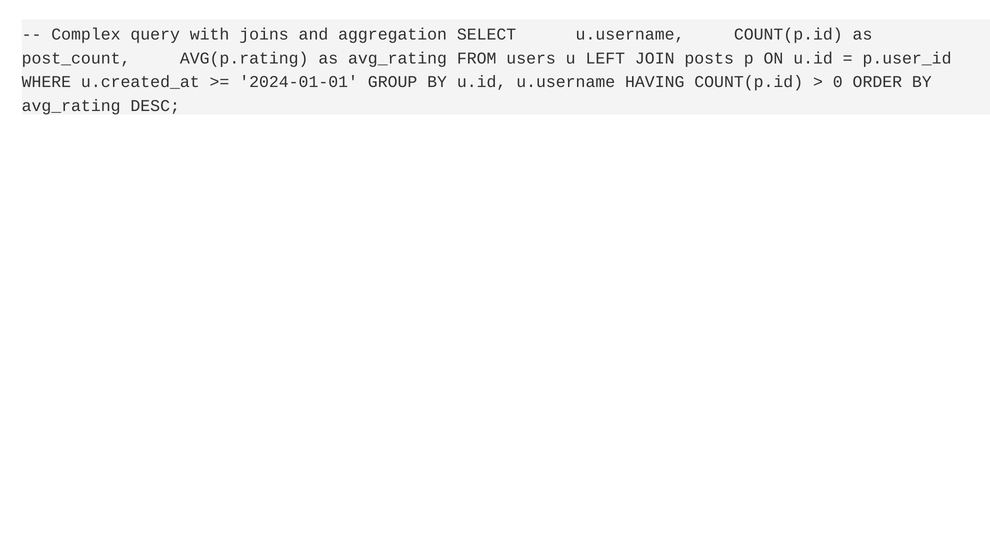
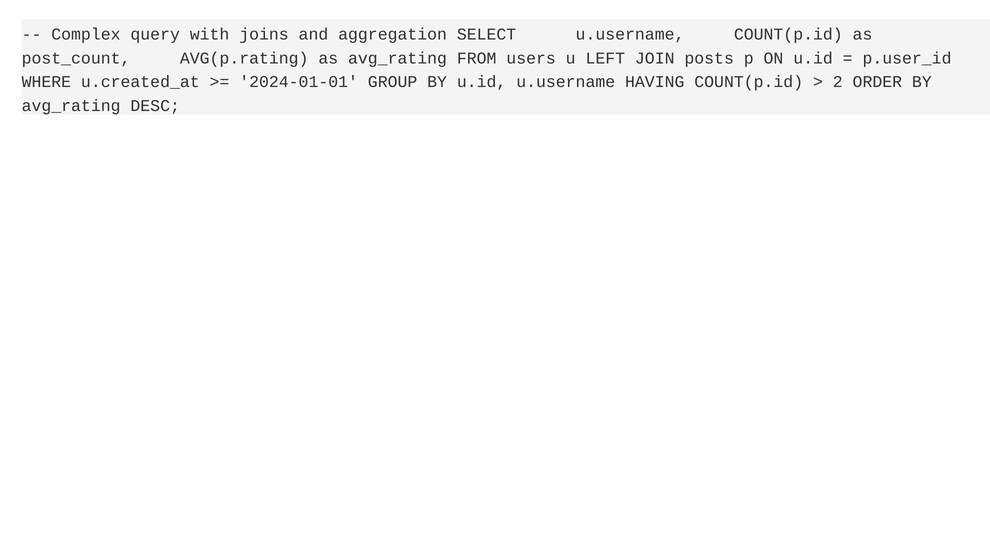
0: 0 -> 2
